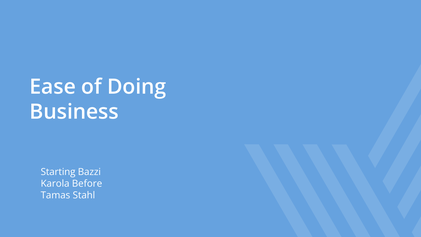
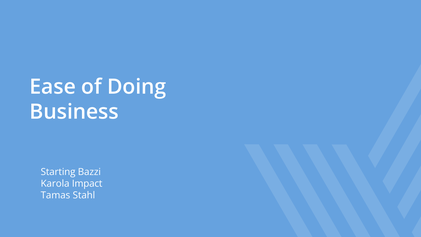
Before: Before -> Impact
